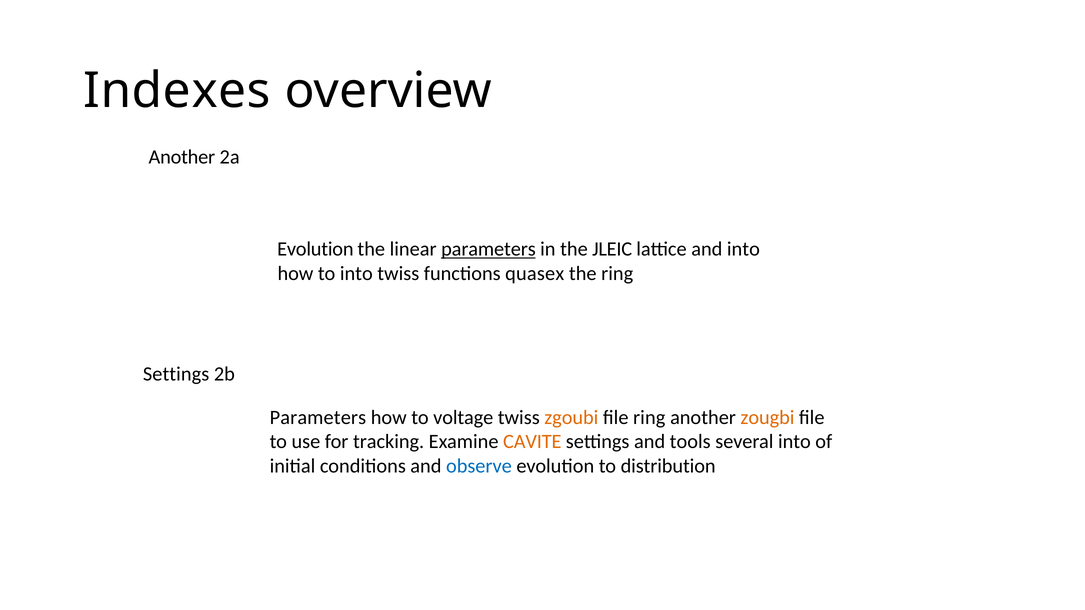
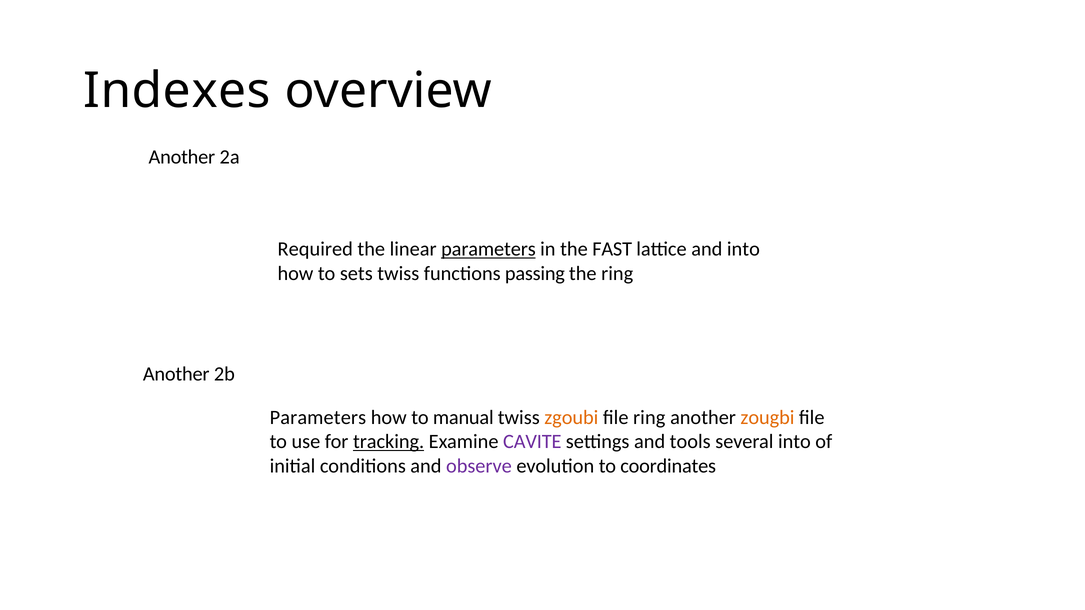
Evolution at (315, 249): Evolution -> Required
JLEIC: JLEIC -> FAST
to into: into -> sets
quasex: quasex -> passing
Settings at (176, 374): Settings -> Another
voltage: voltage -> manual
tracking underline: none -> present
CAVITE colour: orange -> purple
observe colour: blue -> purple
distribution: distribution -> coordinates
